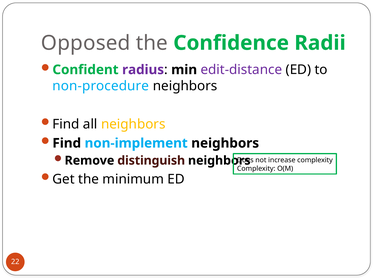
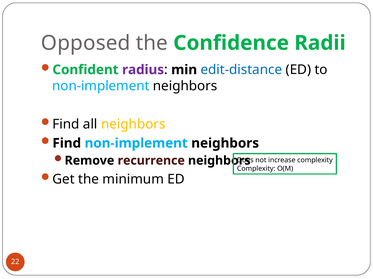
edit-distance colour: purple -> blue
non-procedure at (101, 86): non-procedure -> non-implement
distinguish: distinguish -> recurrence
